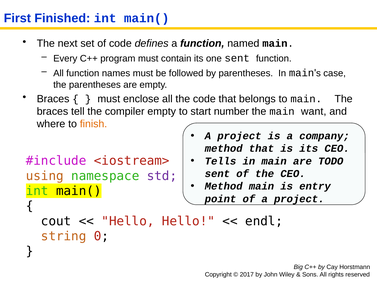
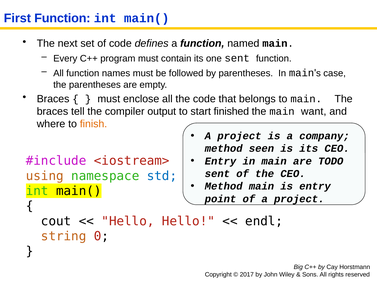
First Finished: Finished -> Function
compiler empty: empty -> output
number: number -> finished
method that: that -> seen
Tells at (221, 161): Tells -> Entry
std colour: purple -> blue
